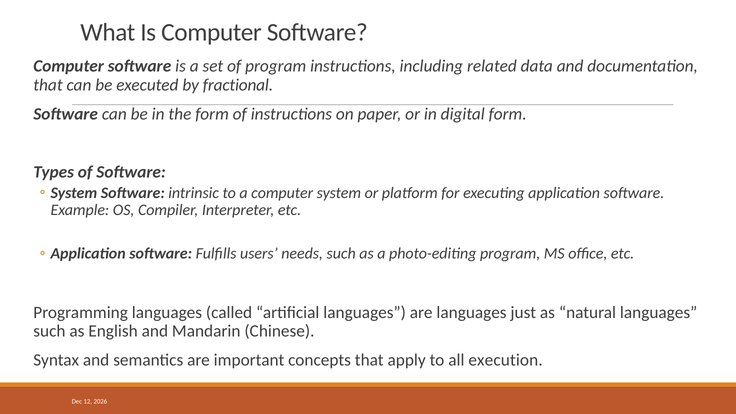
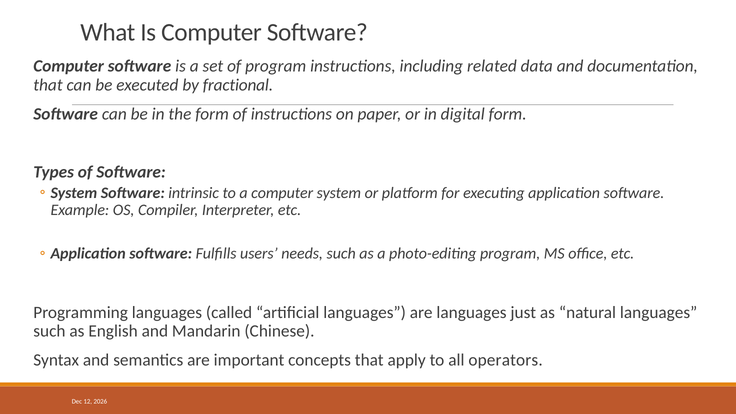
execution: execution -> operators
